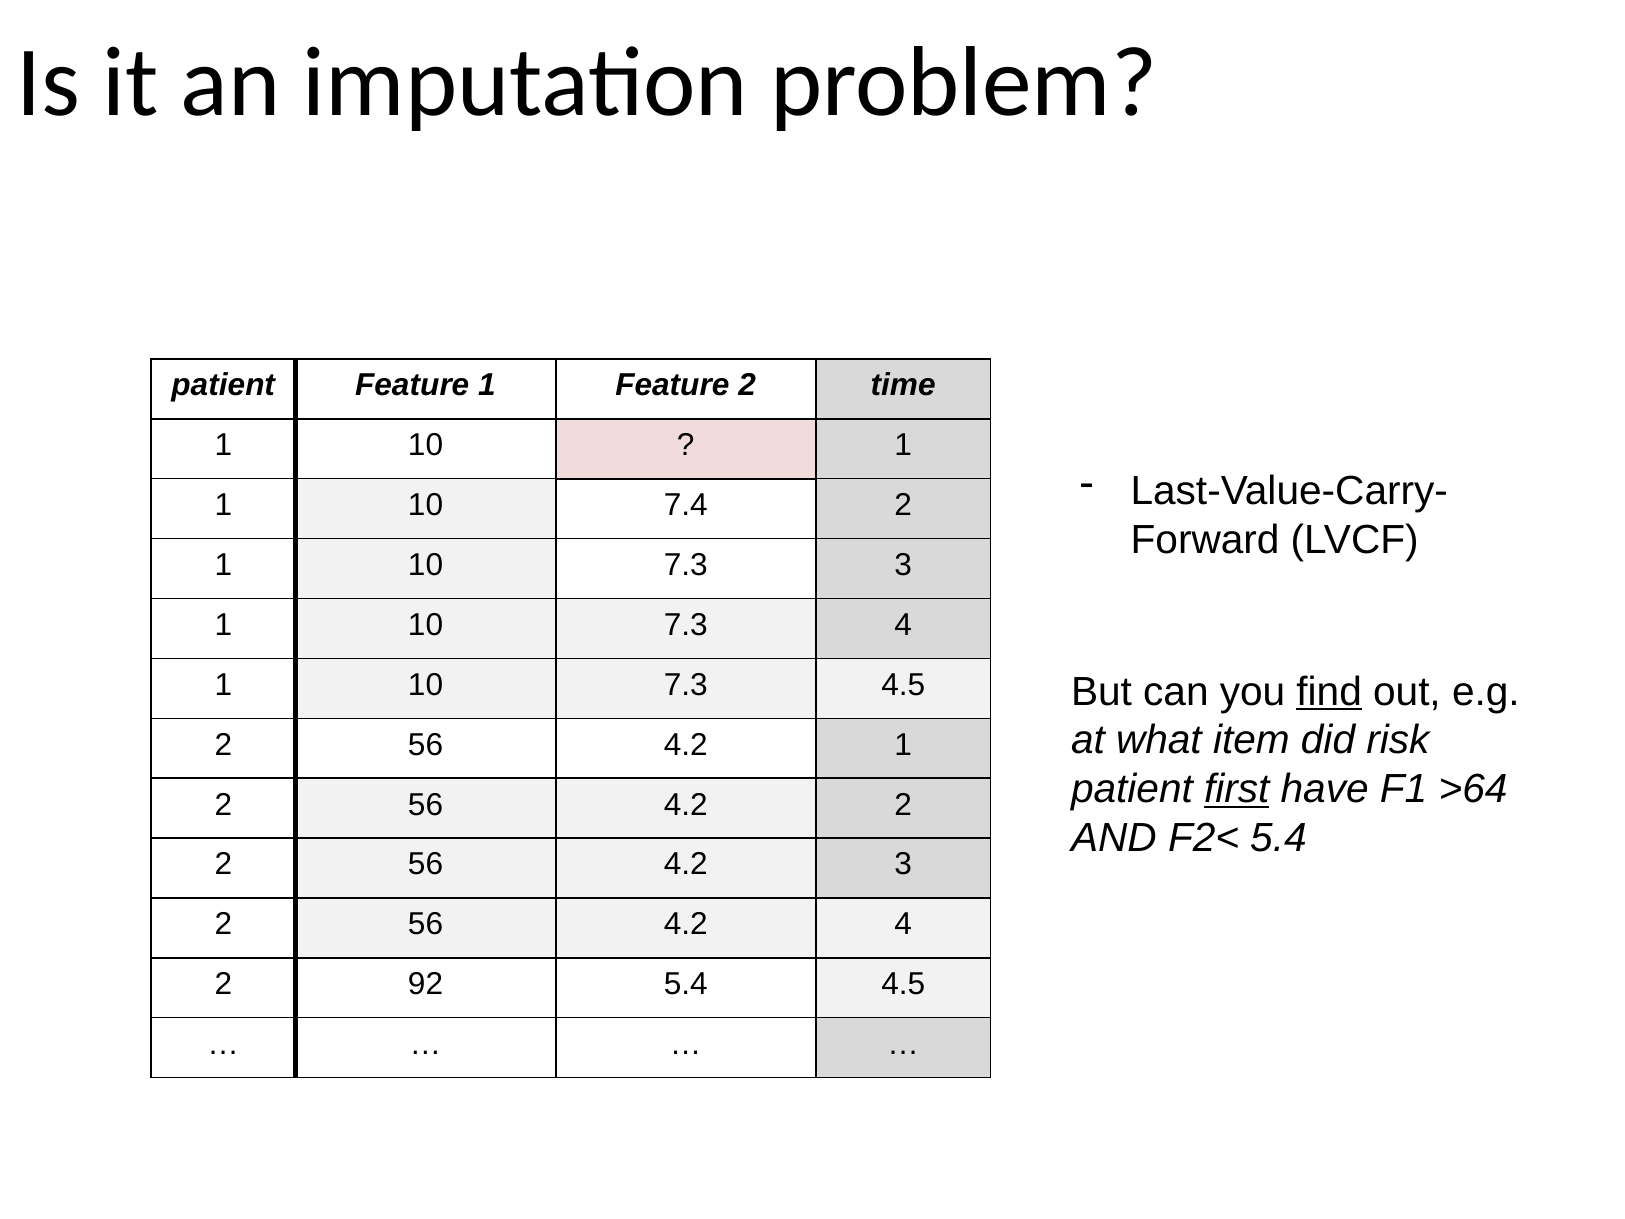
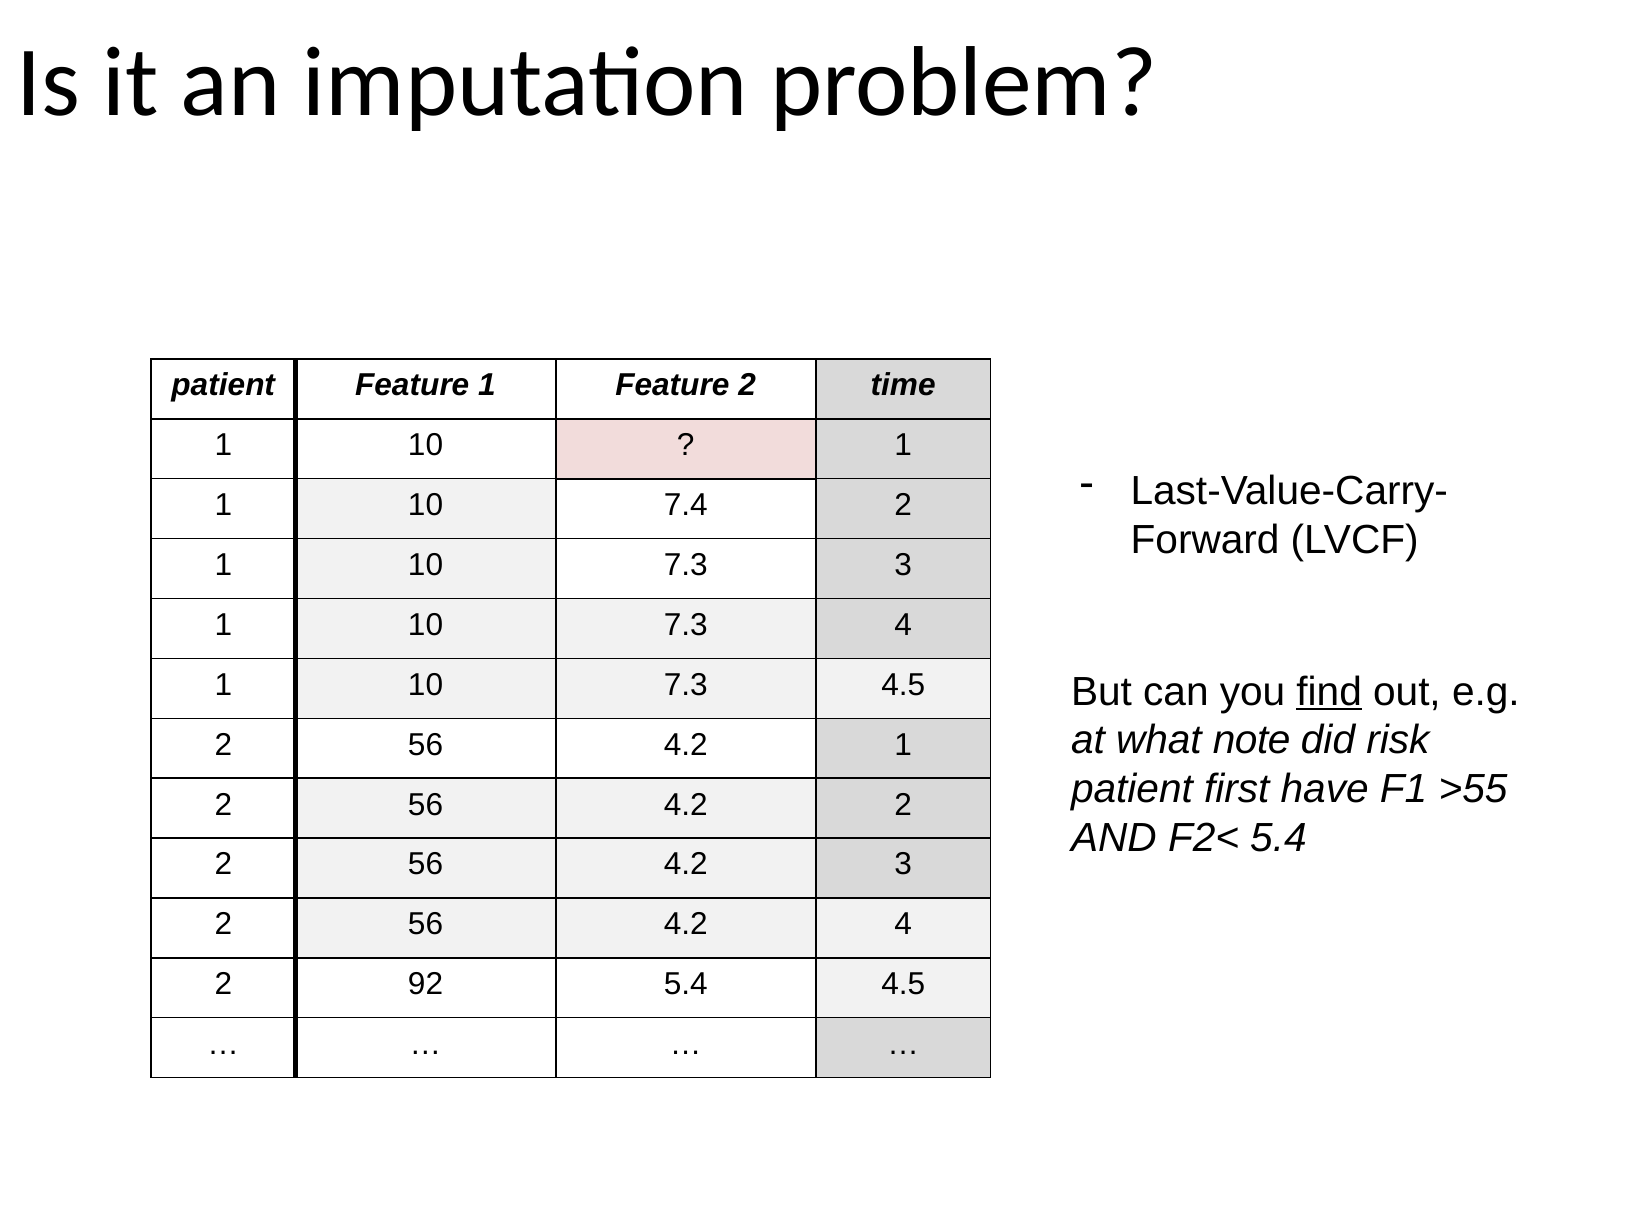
item: item -> note
first underline: present -> none
>64: >64 -> >55
